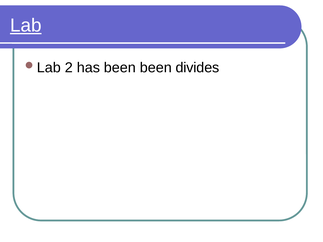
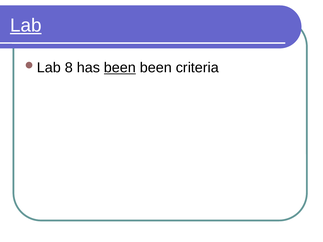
2: 2 -> 8
been at (120, 68) underline: none -> present
divides: divides -> criteria
